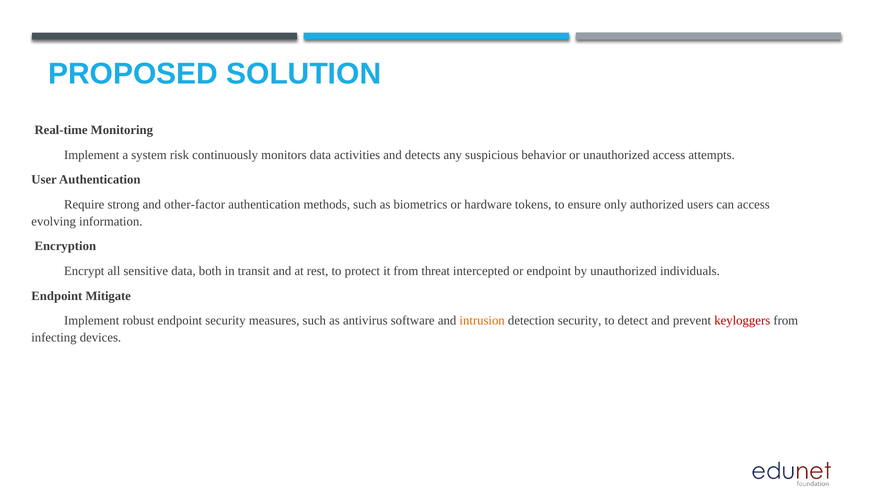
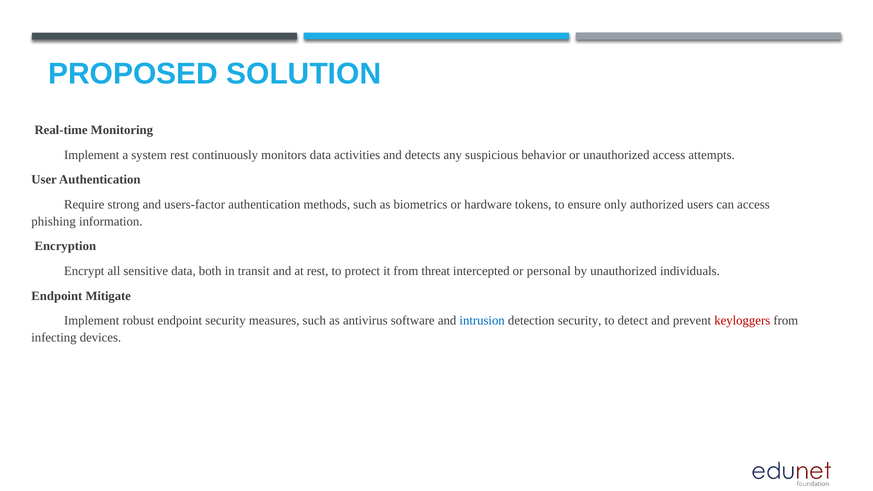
system risk: risk -> rest
other-factor: other-factor -> users-factor
evolving: evolving -> phishing
or endpoint: endpoint -> personal
intrusion colour: orange -> blue
